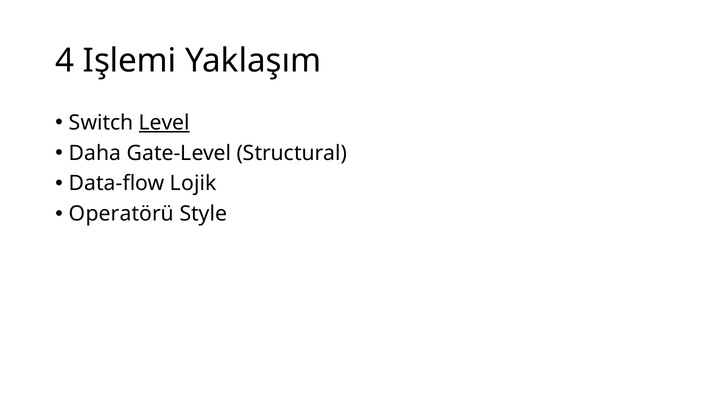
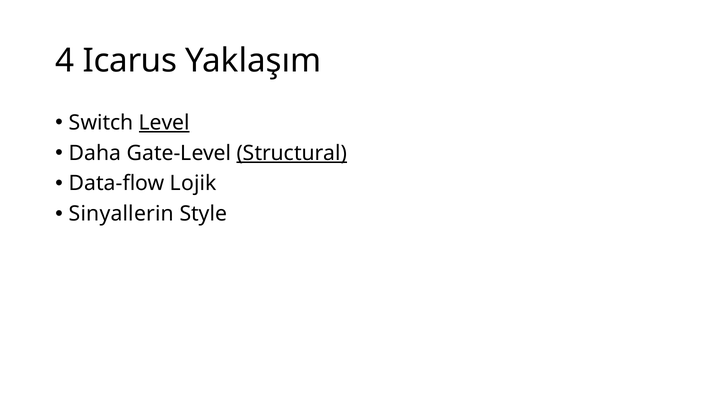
Işlemi: Işlemi -> Icarus
Structural underline: none -> present
Operatörü: Operatörü -> Sinyallerin
